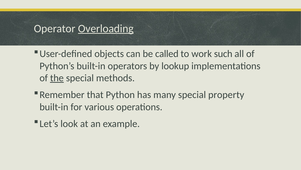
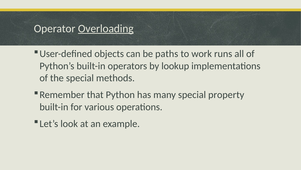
called: called -> paths
such: such -> runs
the underline: present -> none
